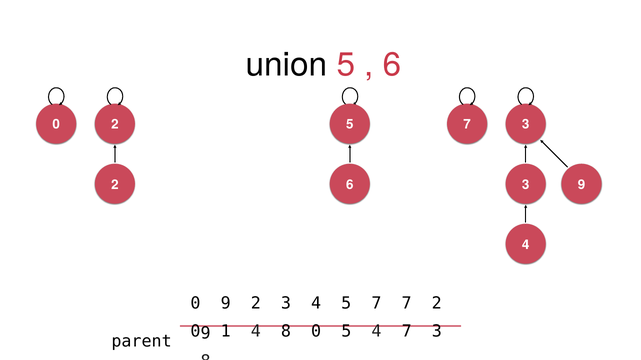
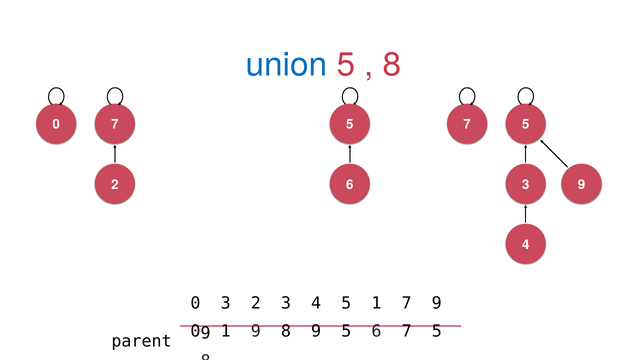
union colour: black -> blue
6 at (392, 65): 6 -> 8
0 2: 2 -> 7
3 at (526, 125): 3 -> 5
0 9: 9 -> 3
5 7: 7 -> 1
7 2: 2 -> 9
1 4: 4 -> 9
8 0: 0 -> 9
4 at (377, 332): 4 -> 6
3 at (437, 332): 3 -> 5
